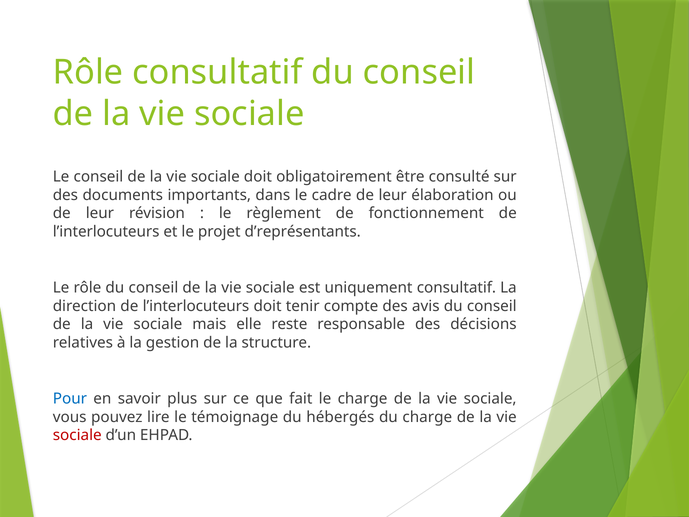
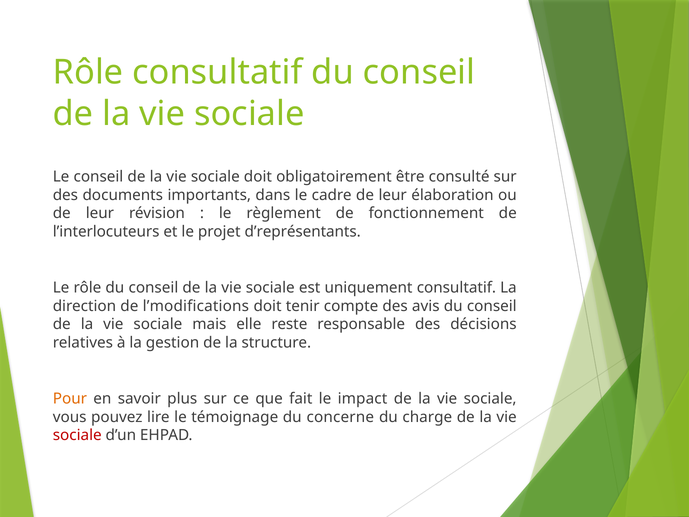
direction de l’interlocuteurs: l’interlocuteurs -> l’modifications
Pour colour: blue -> orange
le charge: charge -> impact
hébergés: hébergés -> concerne
